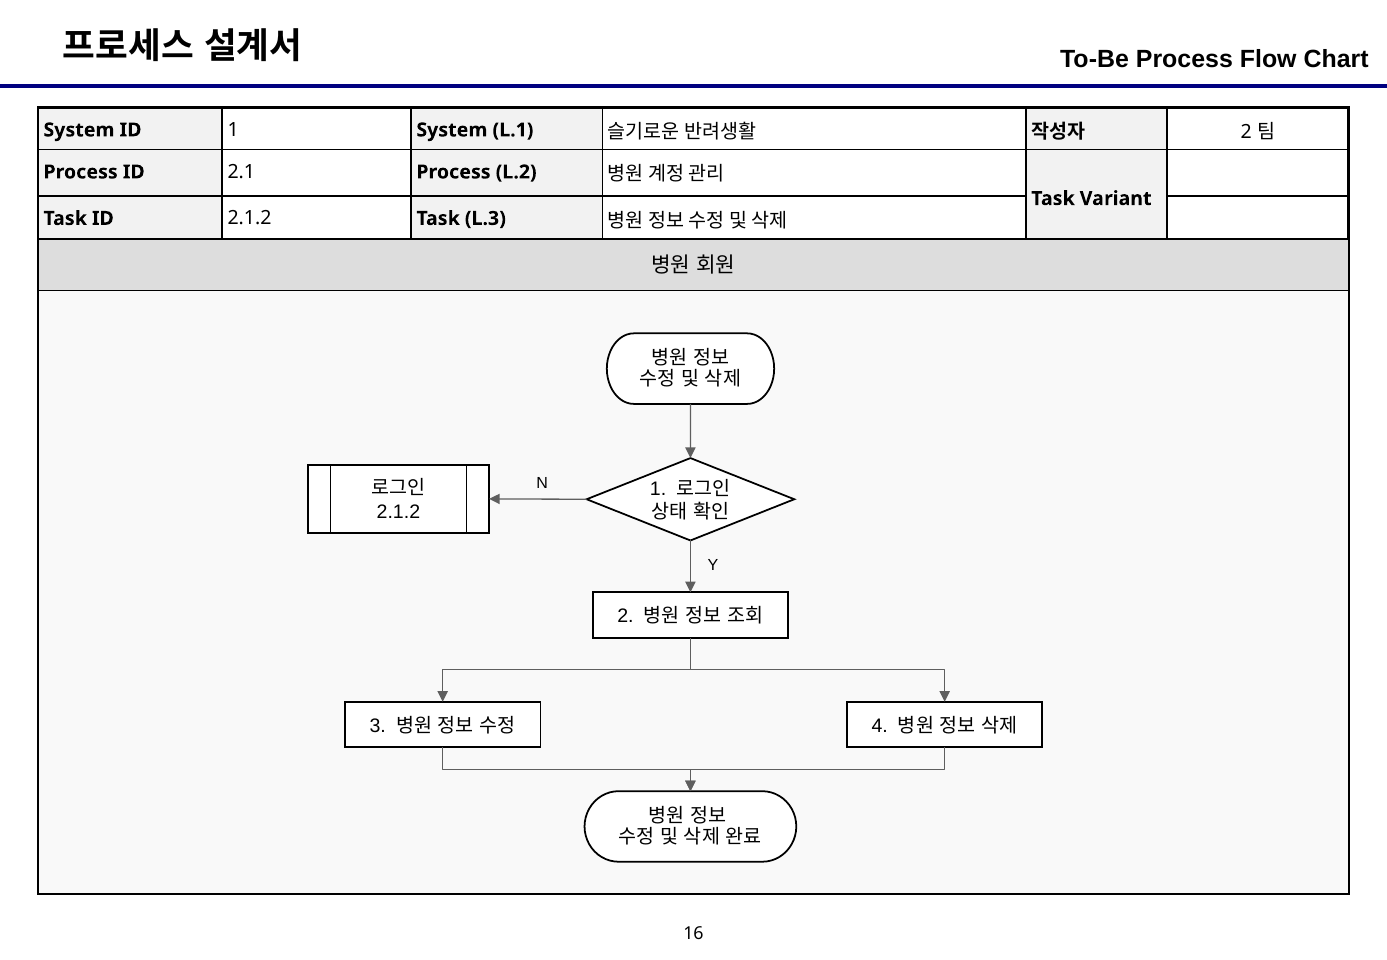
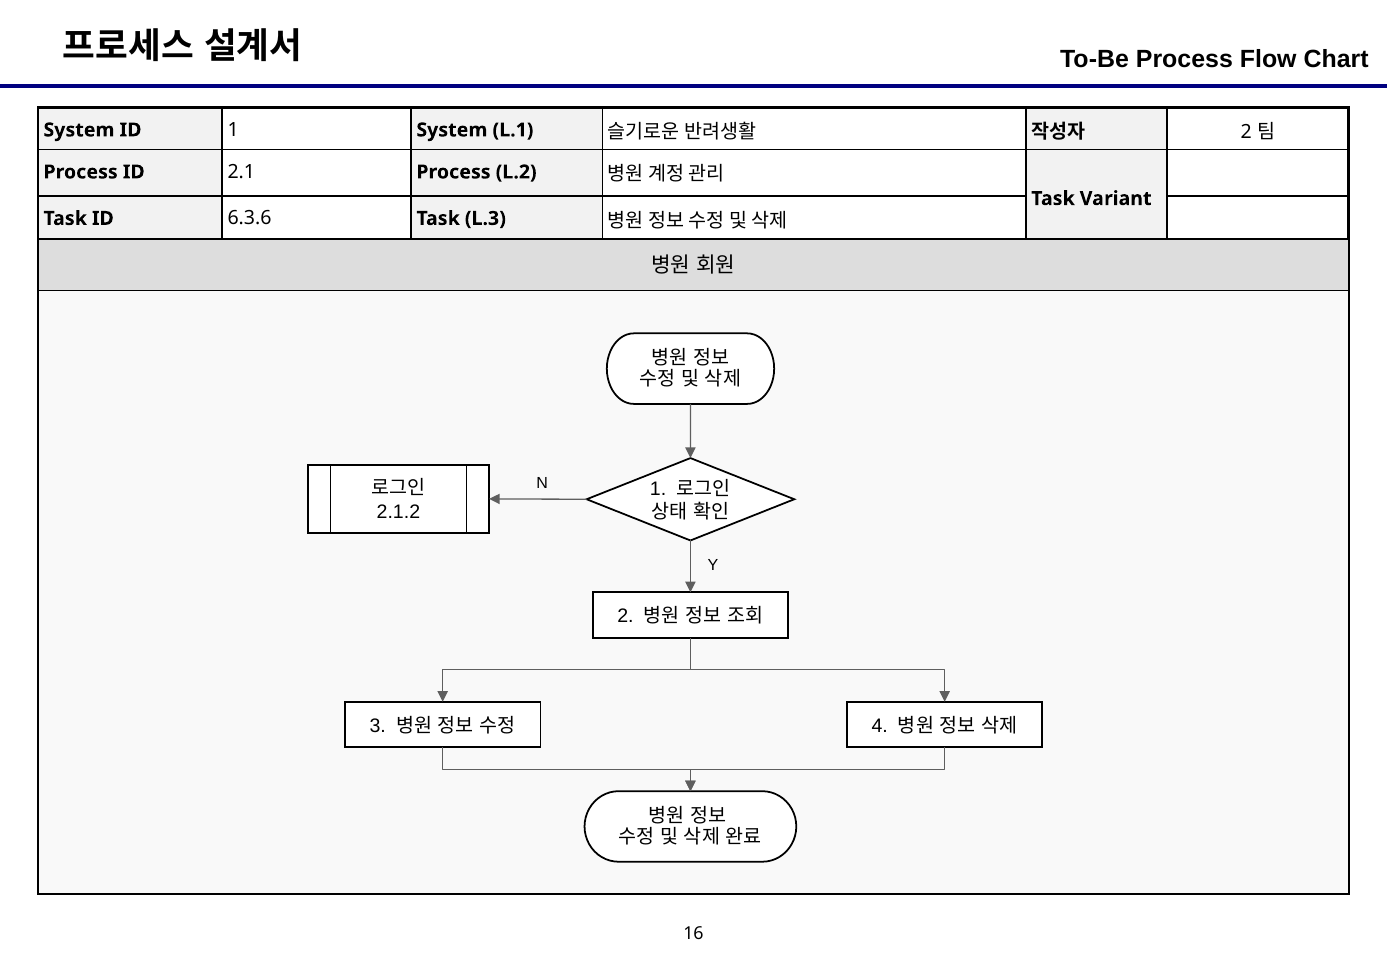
ID 2.1.2: 2.1.2 -> 6.3.6
